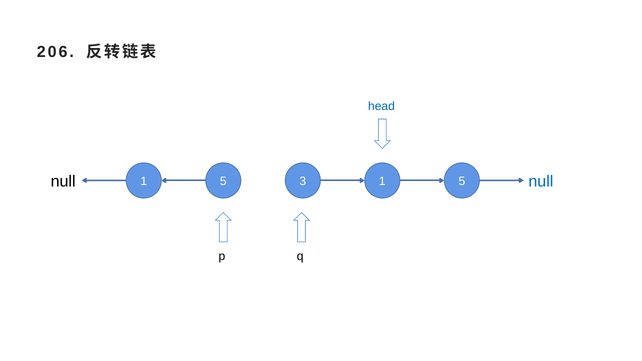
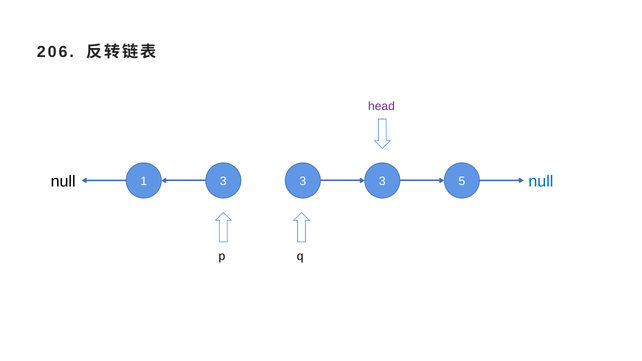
head colour: blue -> purple
5 at (223, 181): 5 -> 3
1 at (382, 181): 1 -> 3
